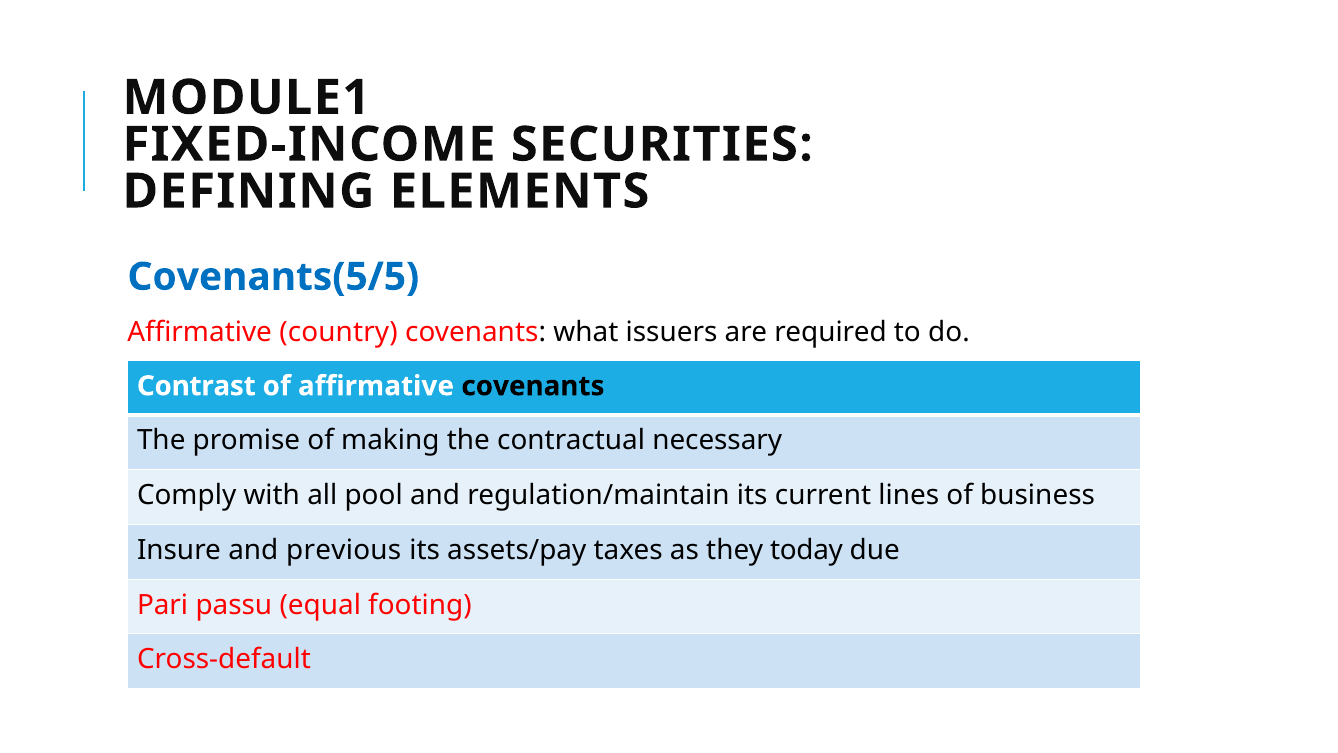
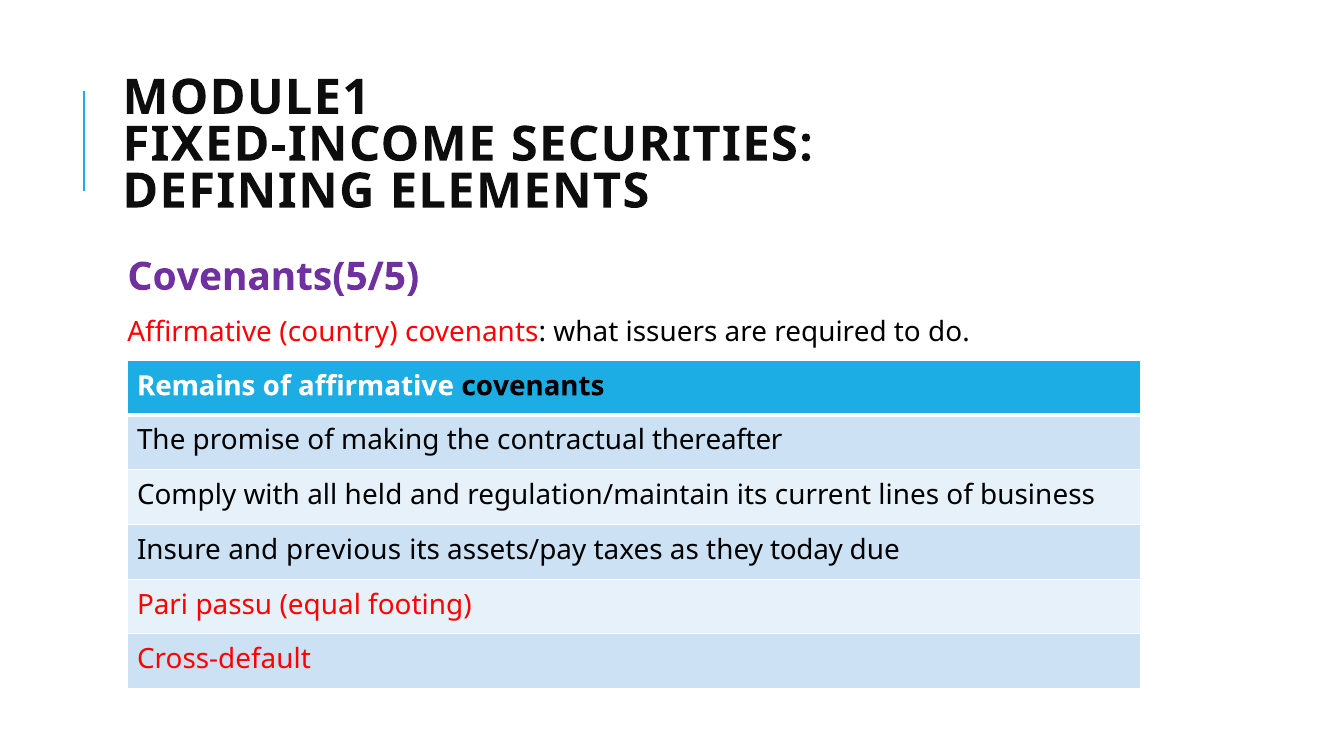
Covenants(5/5 colour: blue -> purple
Contrast: Contrast -> Remains
necessary: necessary -> thereafter
pool: pool -> held
